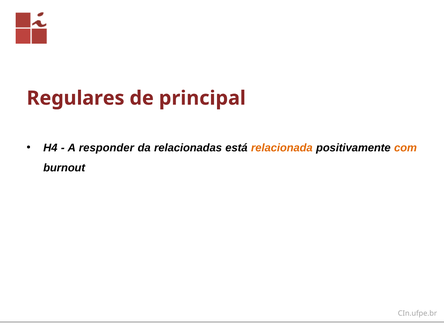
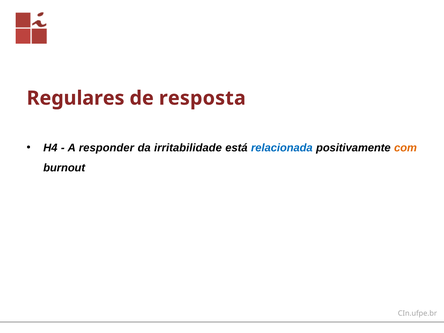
principal: principal -> resposta
relacionadas: relacionadas -> irritabilidade
relacionada colour: orange -> blue
